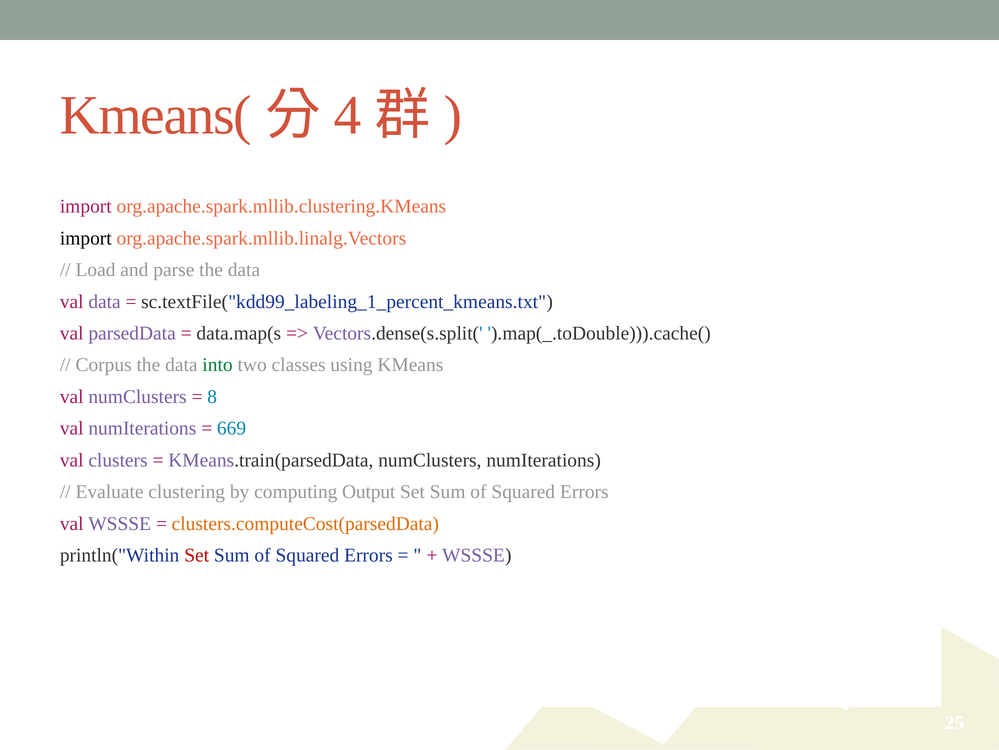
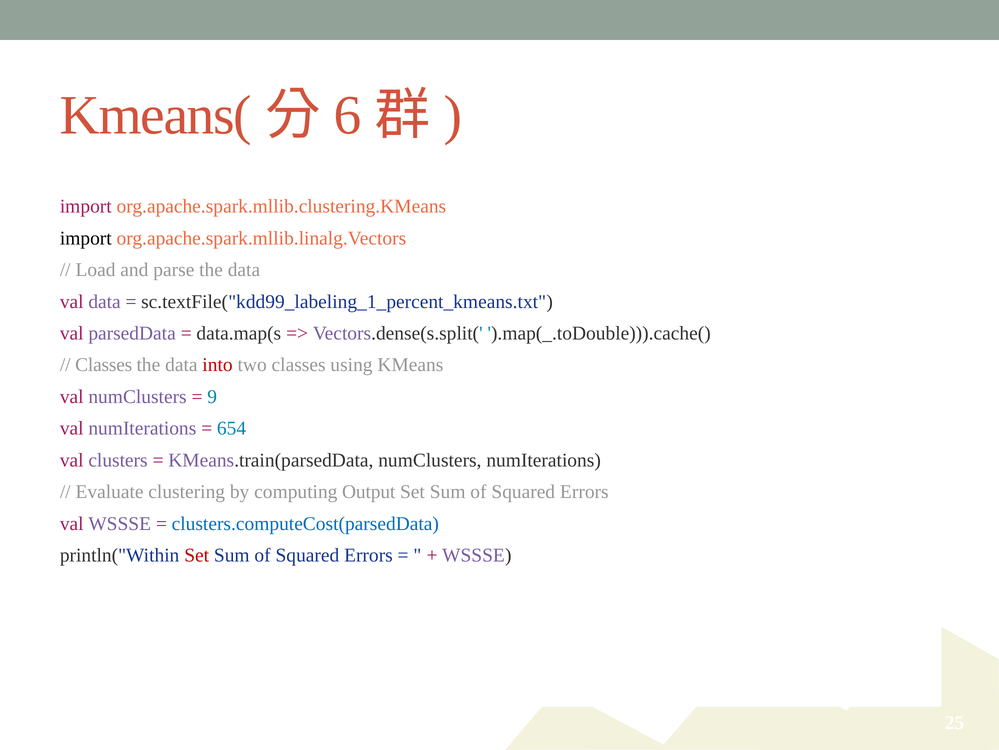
4: 4 -> 6
Corpus at (104, 365): Corpus -> Classes
into colour: green -> red
8: 8 -> 9
669: 669 -> 654
clusters.computeCost(parsedData colour: orange -> blue
